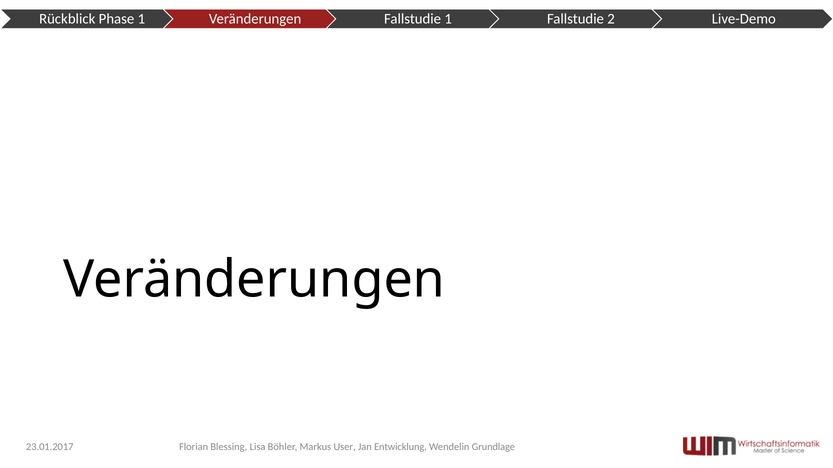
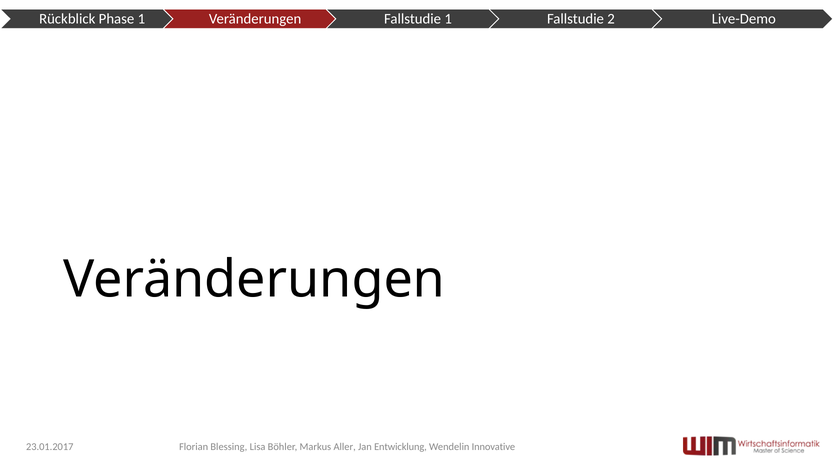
User: User -> Aller
Grundlage: Grundlage -> Innovative
